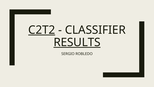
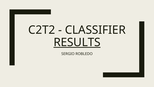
C2T2 underline: present -> none
